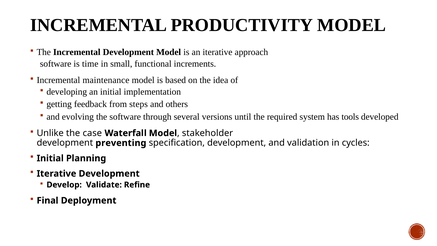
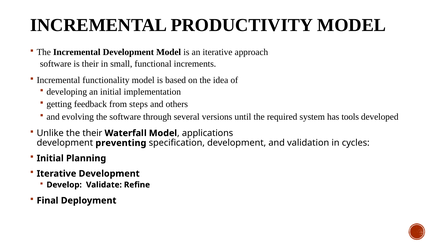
is time: time -> their
maintenance: maintenance -> functionality
the case: case -> their
stakeholder: stakeholder -> applications
